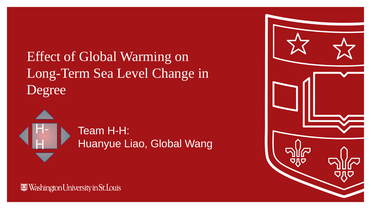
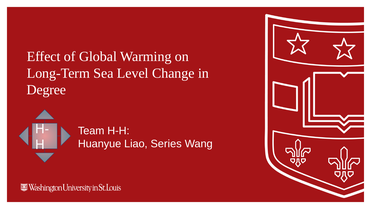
Liao Global: Global -> Series
